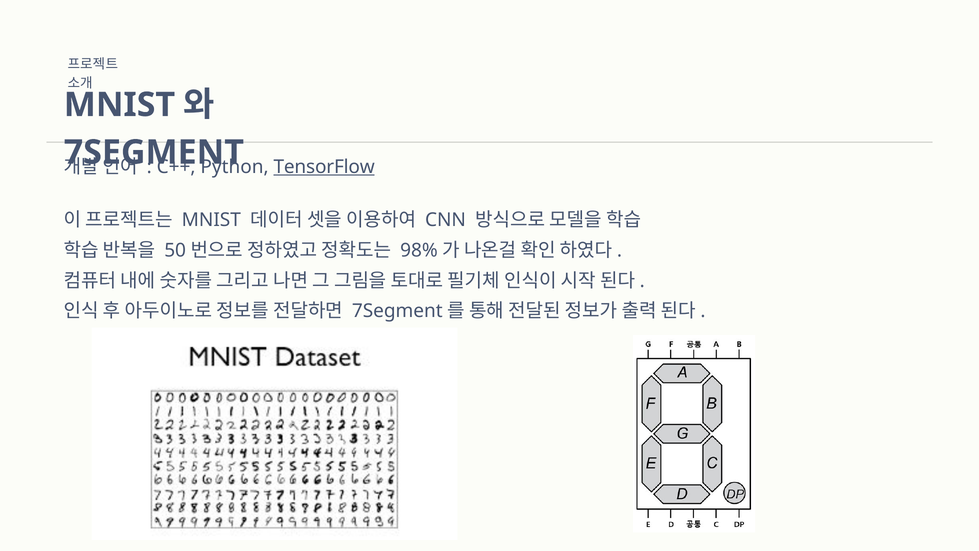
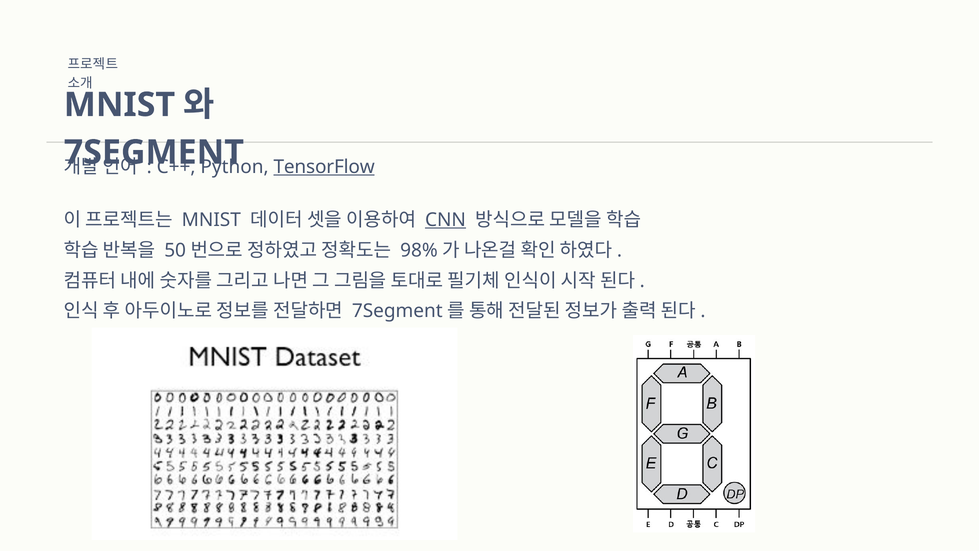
CNN underline: none -> present
